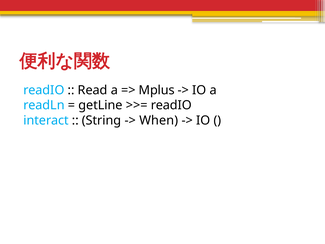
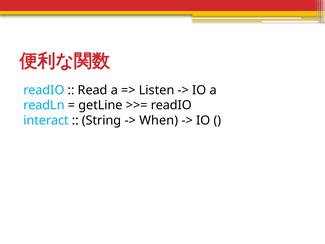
Mplus: Mplus -> Listen
